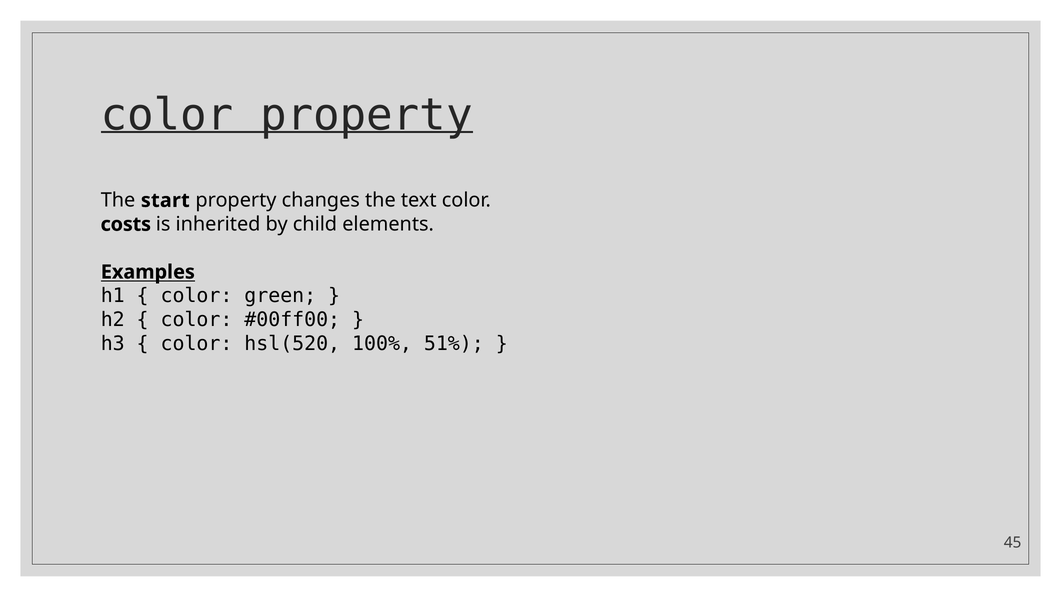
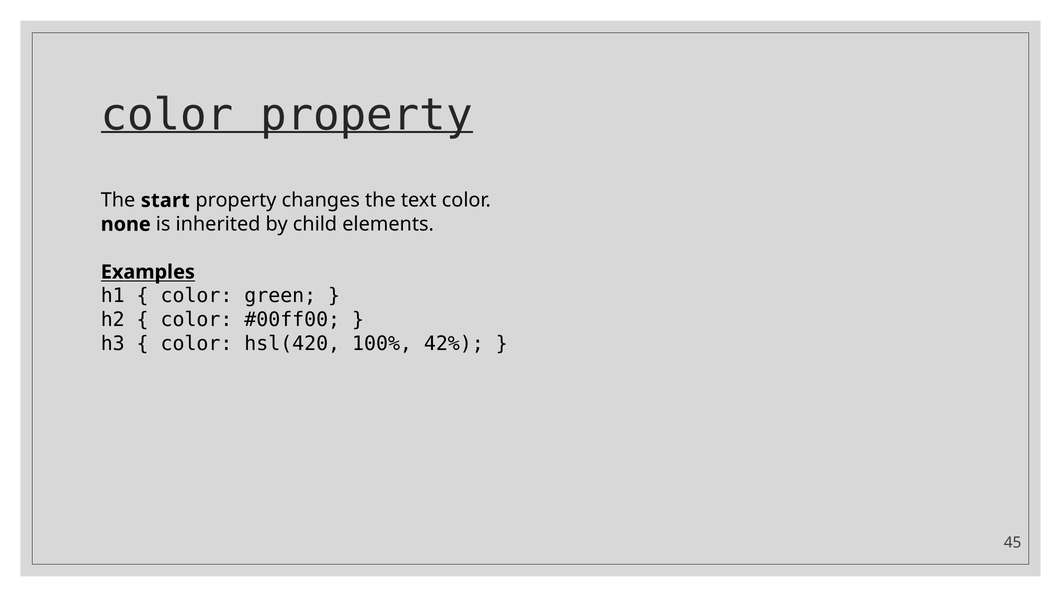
costs: costs -> none
hsl(520: hsl(520 -> hsl(420
51%: 51% -> 42%
